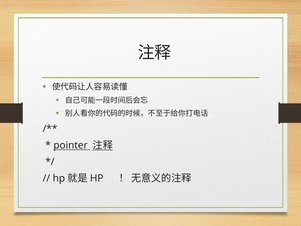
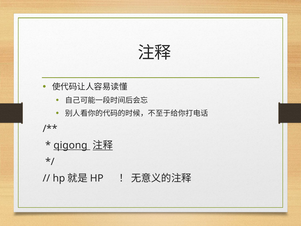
pointer: pointer -> qigong
